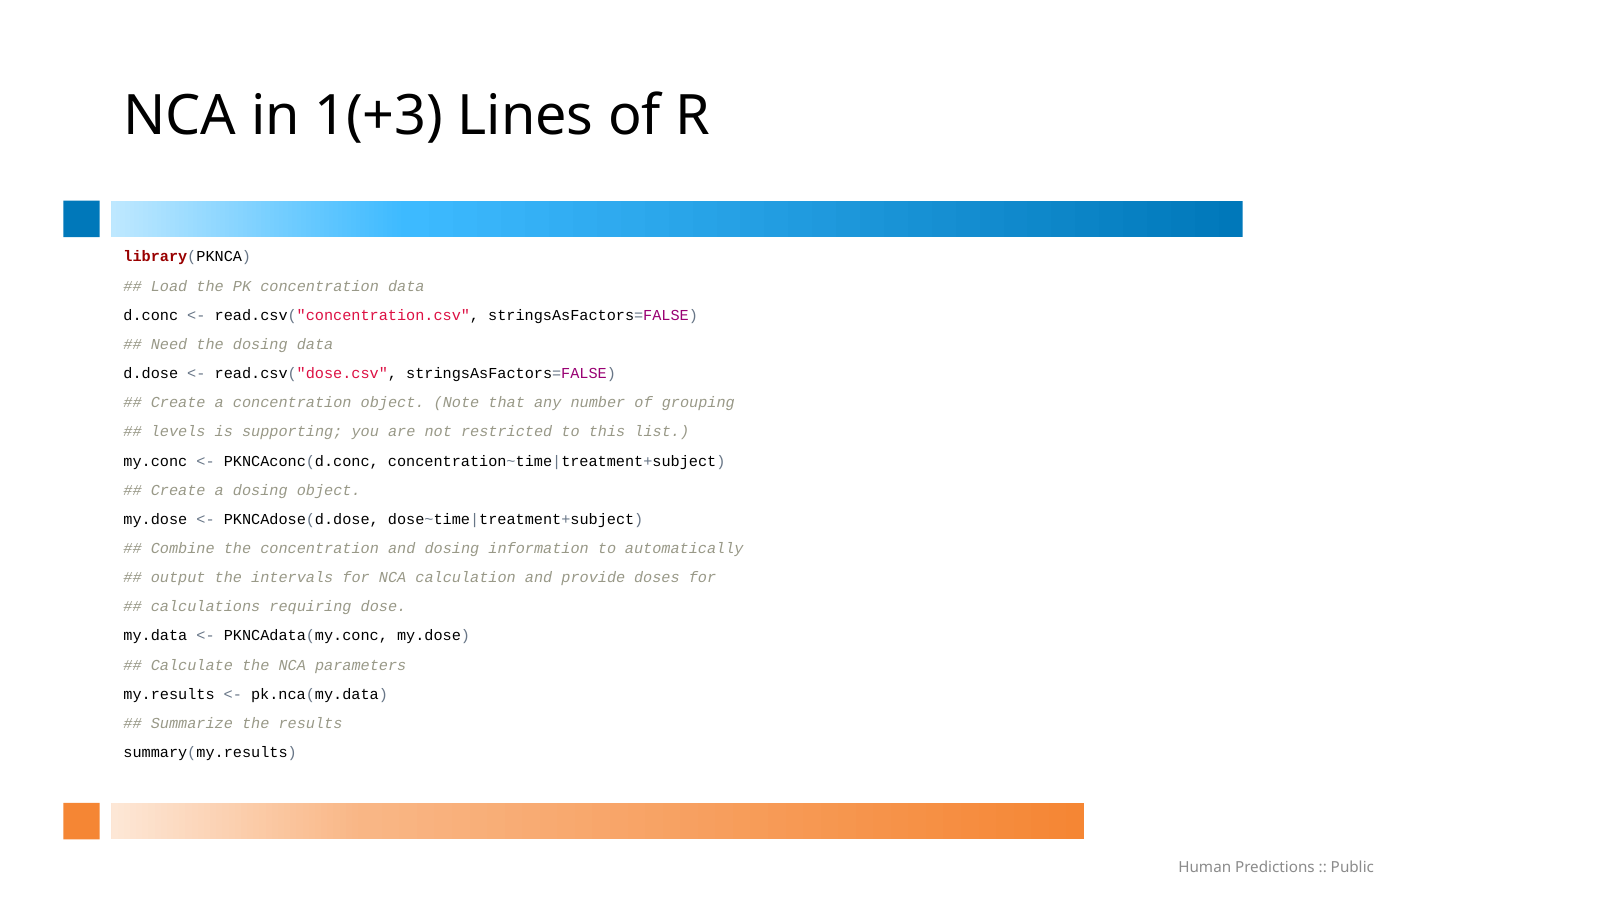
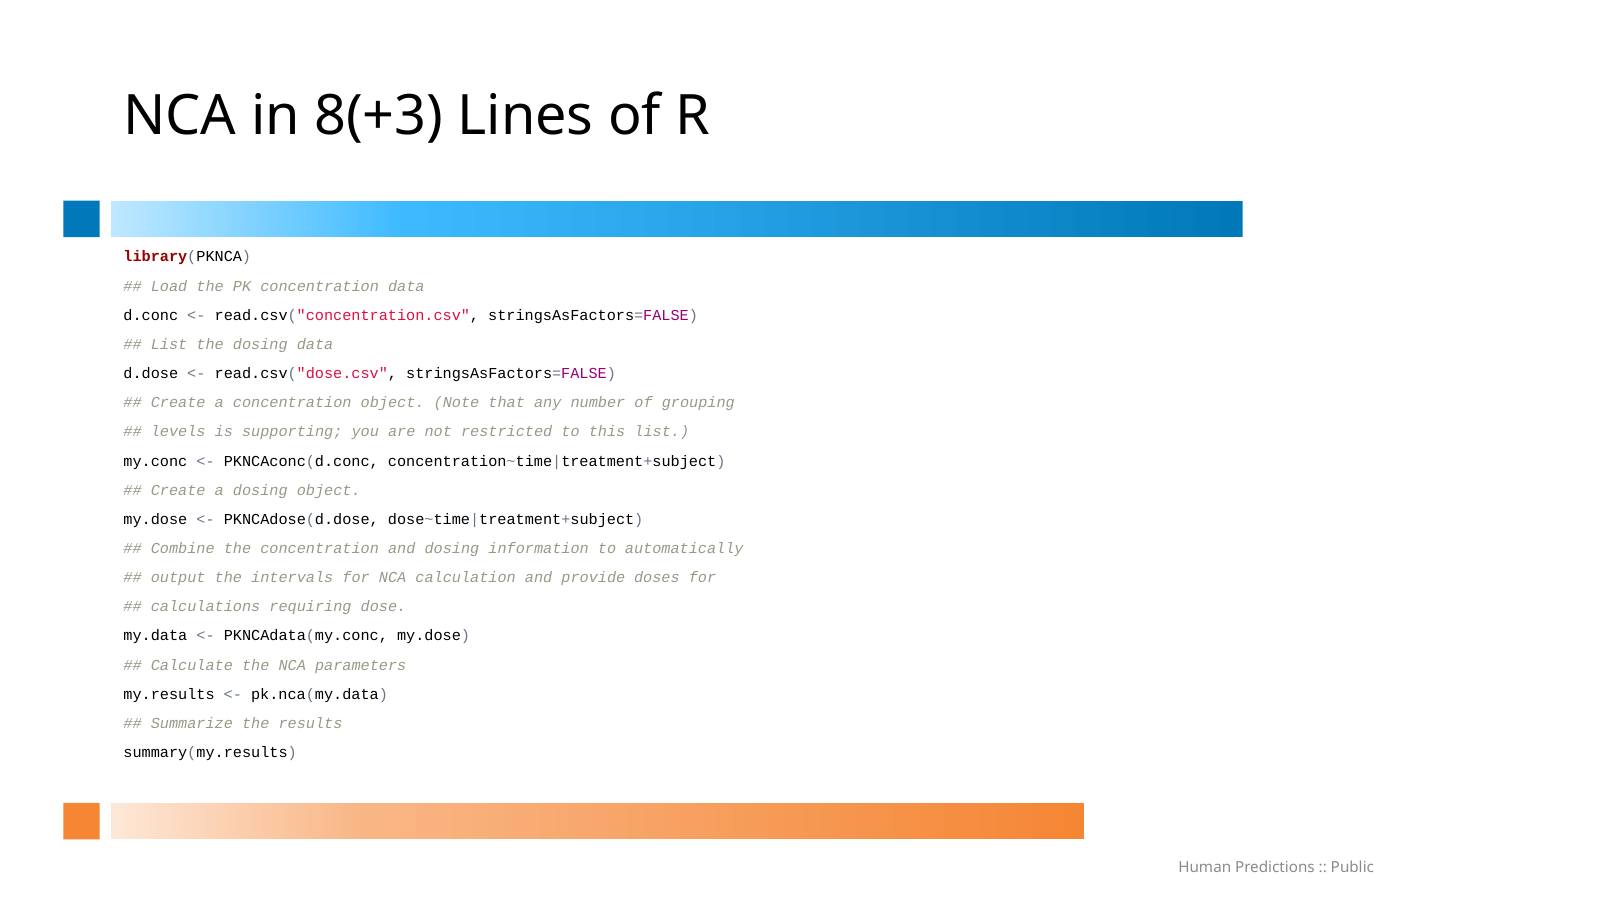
1(+3: 1(+3 -> 8(+3
Need at (169, 344): Need -> List
